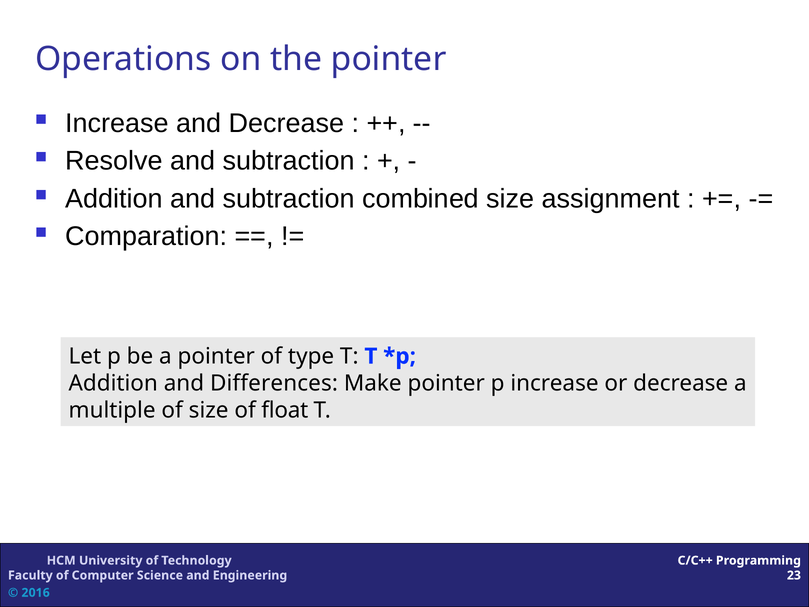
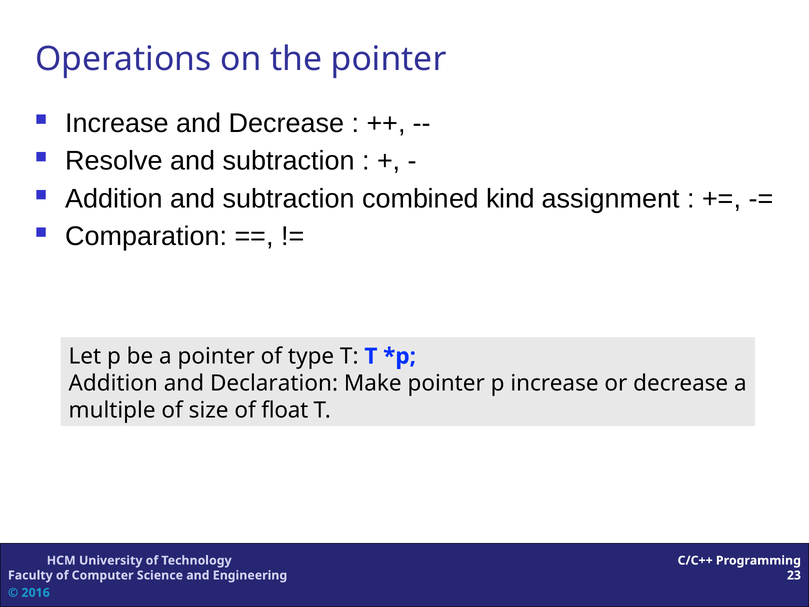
combined size: size -> kind
Differences: Differences -> Declaration
